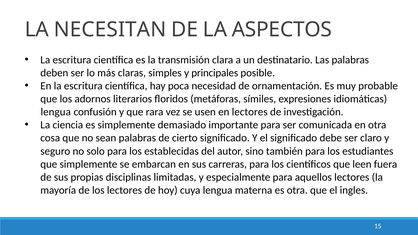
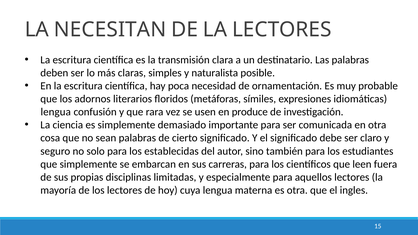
LA ASPECTOS: ASPECTOS -> LECTORES
principales: principales -> naturalista
en lectores: lectores -> produce
